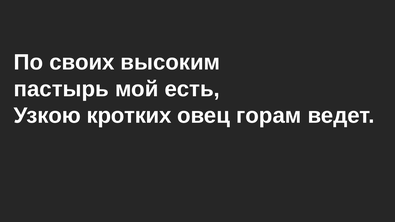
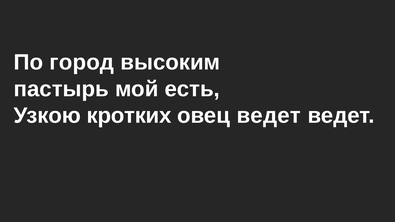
своих: своих -> город
овец горам: горам -> ведет
